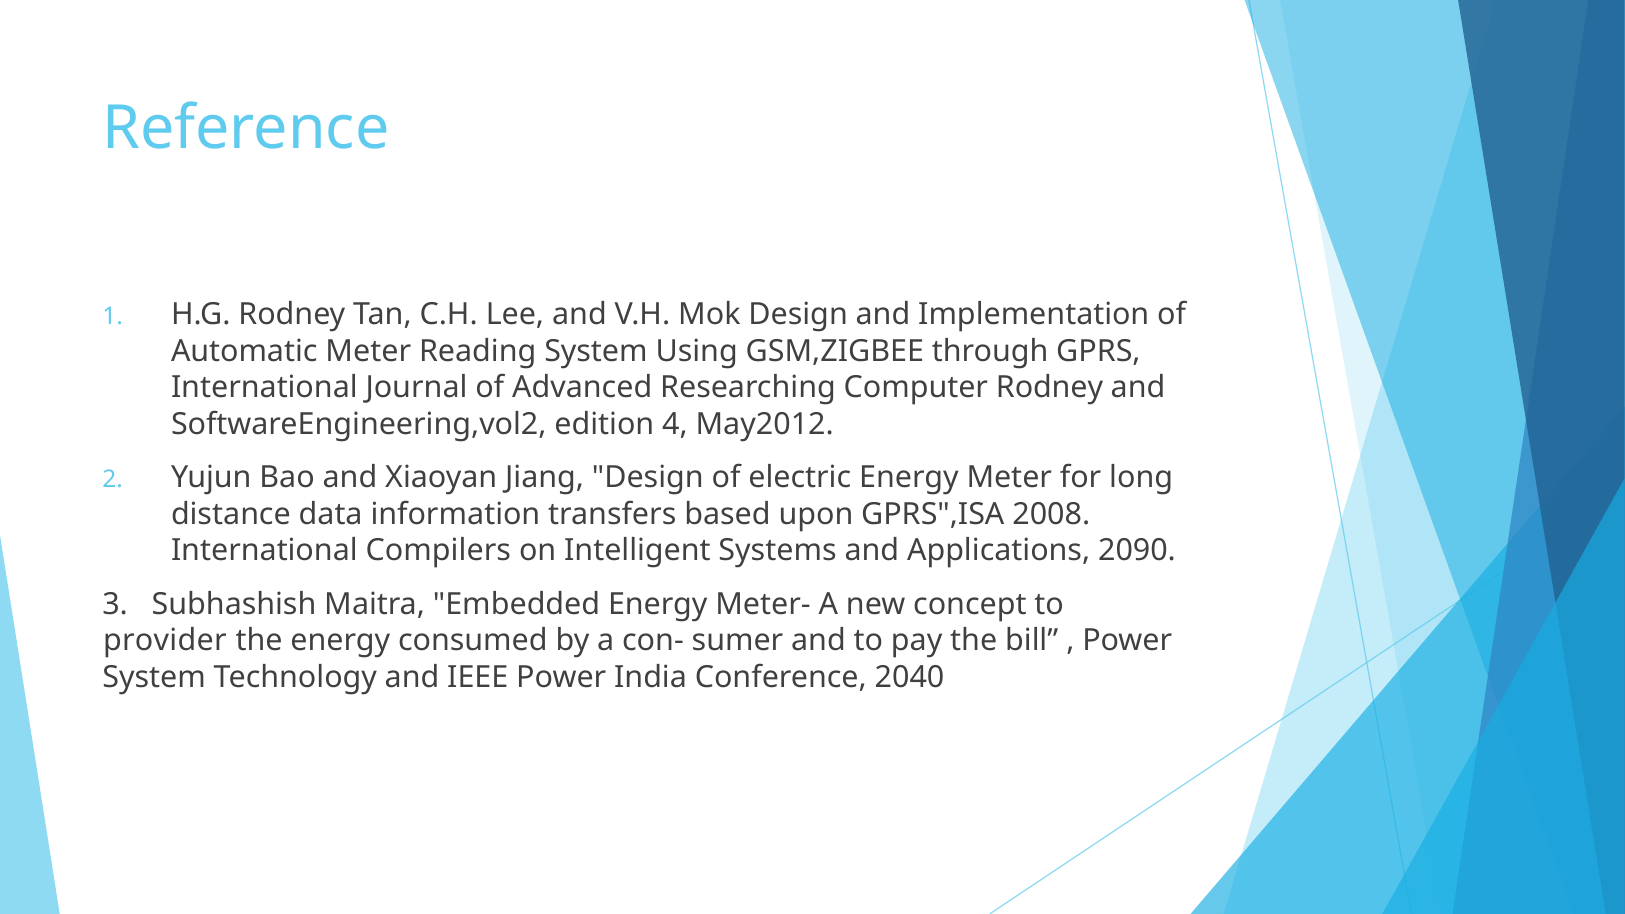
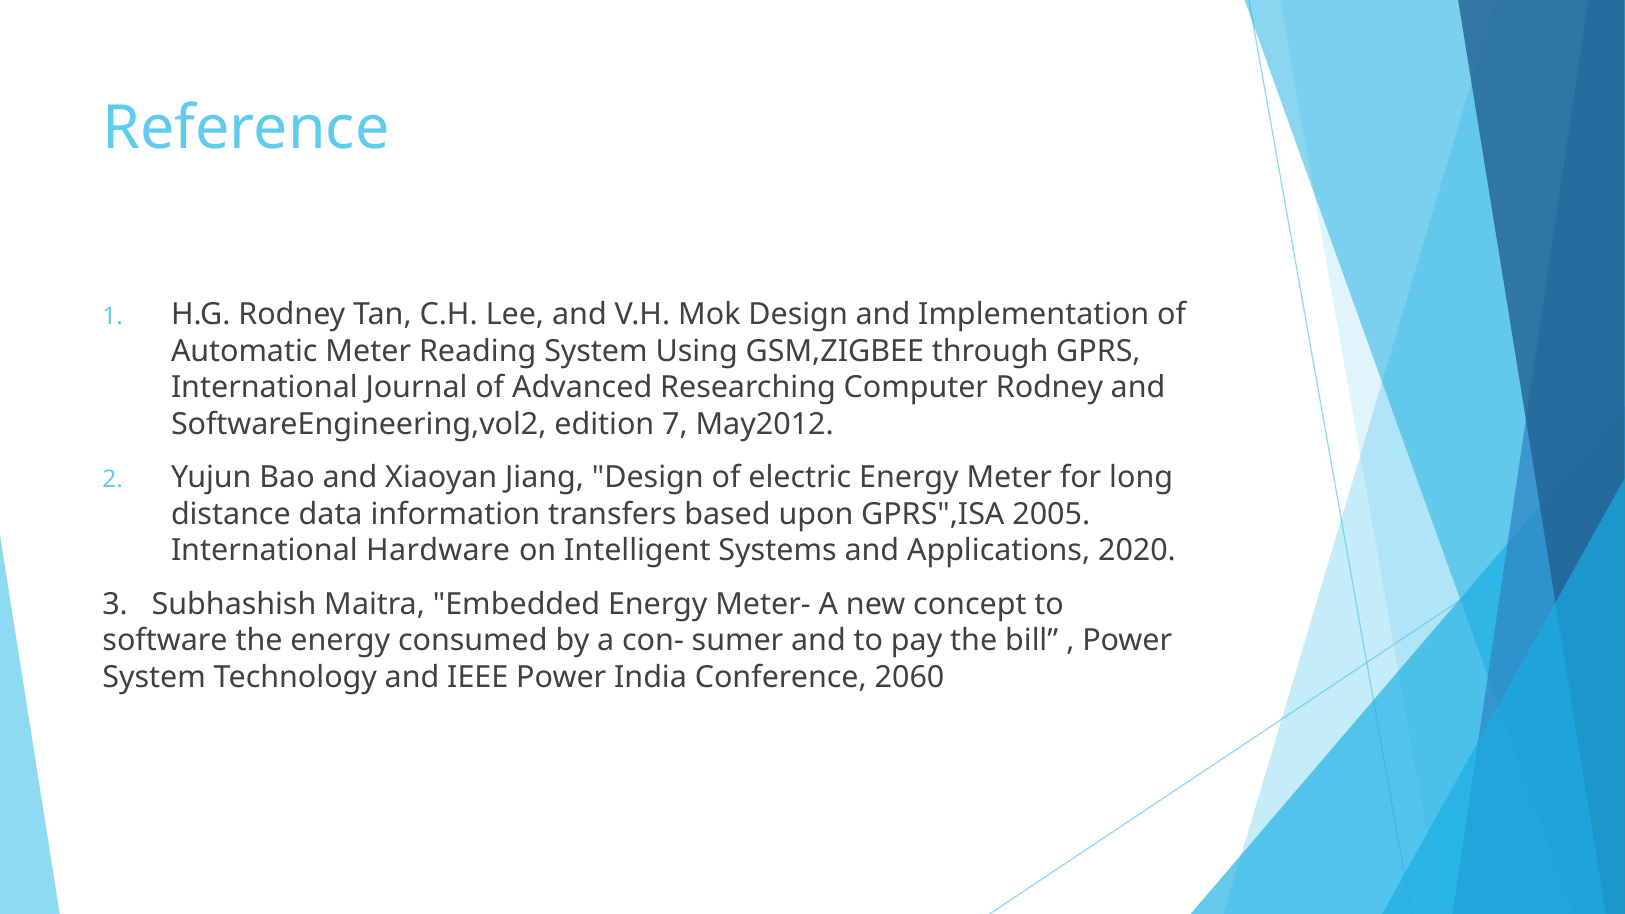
4: 4 -> 7
2008: 2008 -> 2005
Compilers: Compilers -> Hardware
2090: 2090 -> 2020
provider: provider -> software
2040: 2040 -> 2060
